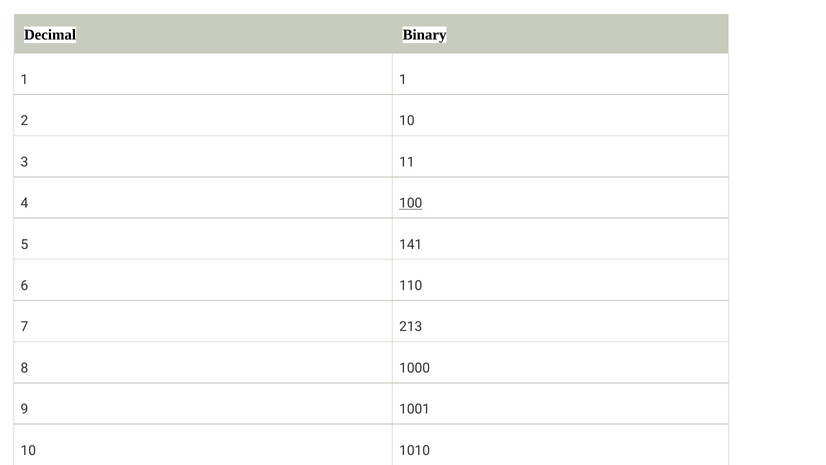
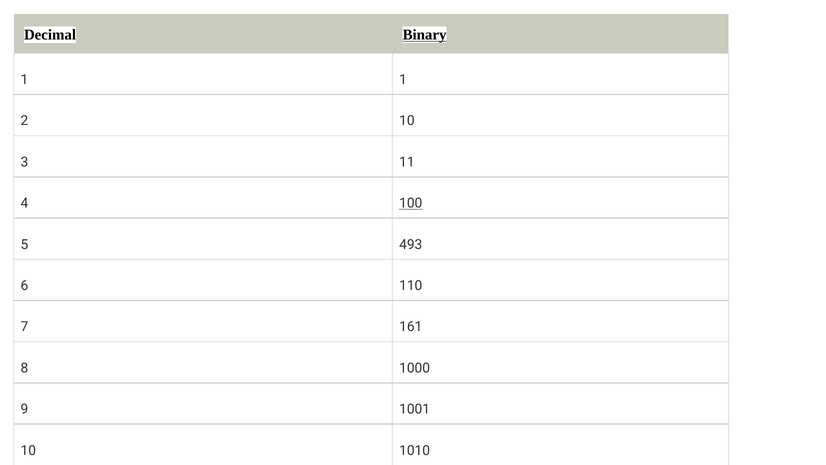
Binary underline: none -> present
141: 141 -> 493
213: 213 -> 161
